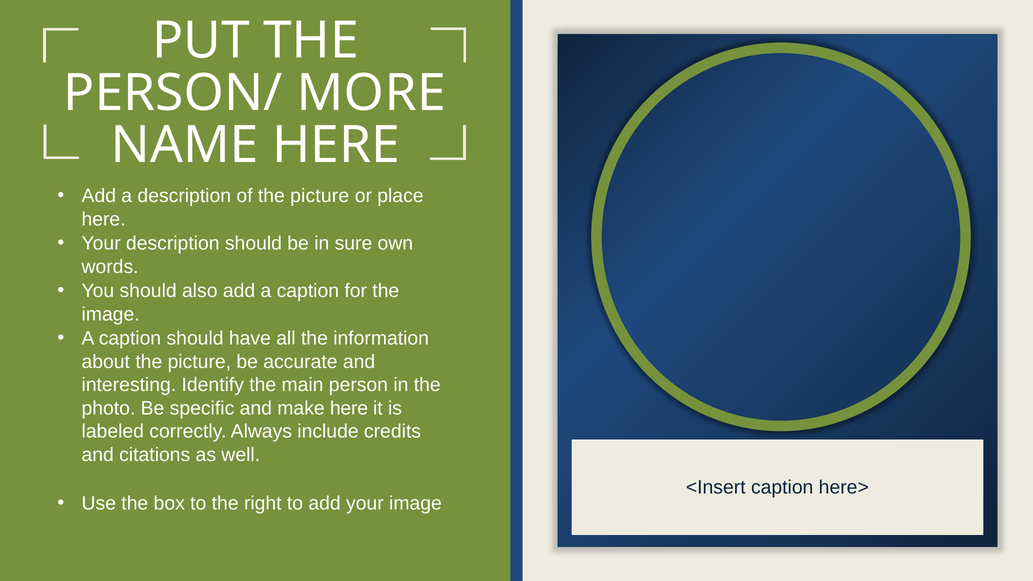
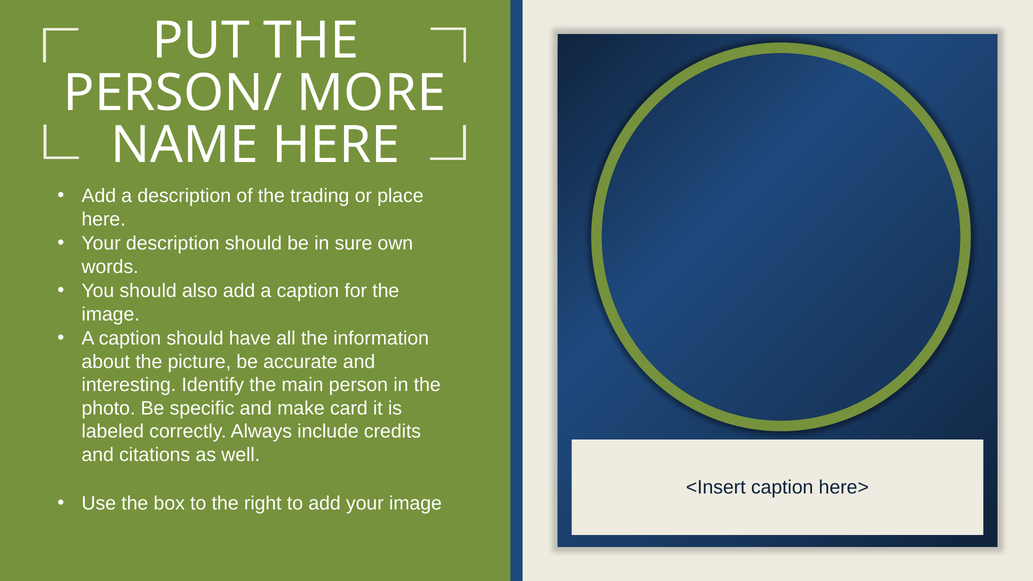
of the picture: picture -> trading
make here: here -> card
